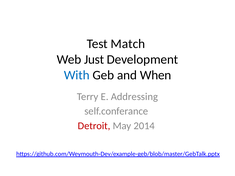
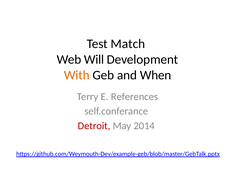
Just: Just -> Will
With colour: blue -> orange
Addressing: Addressing -> References
